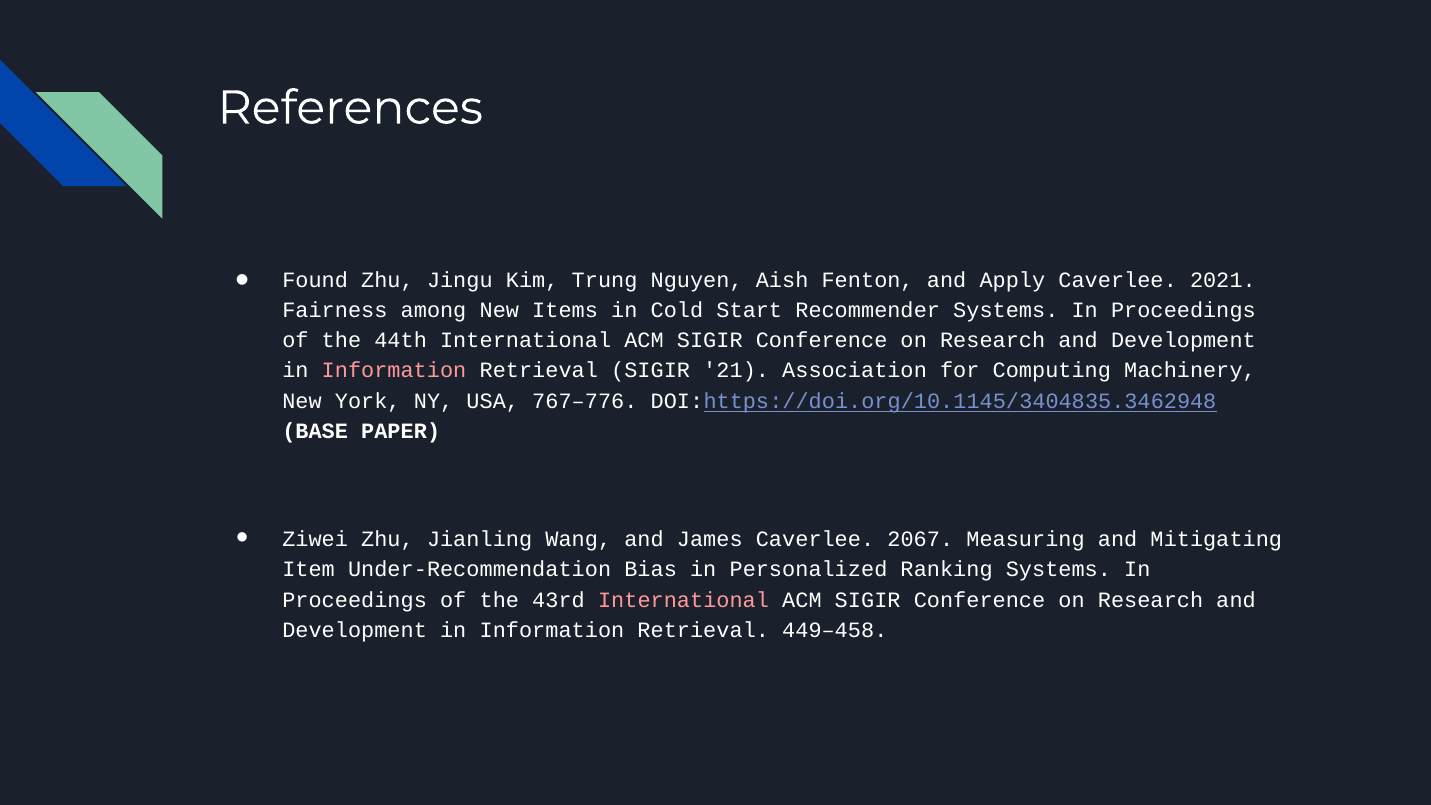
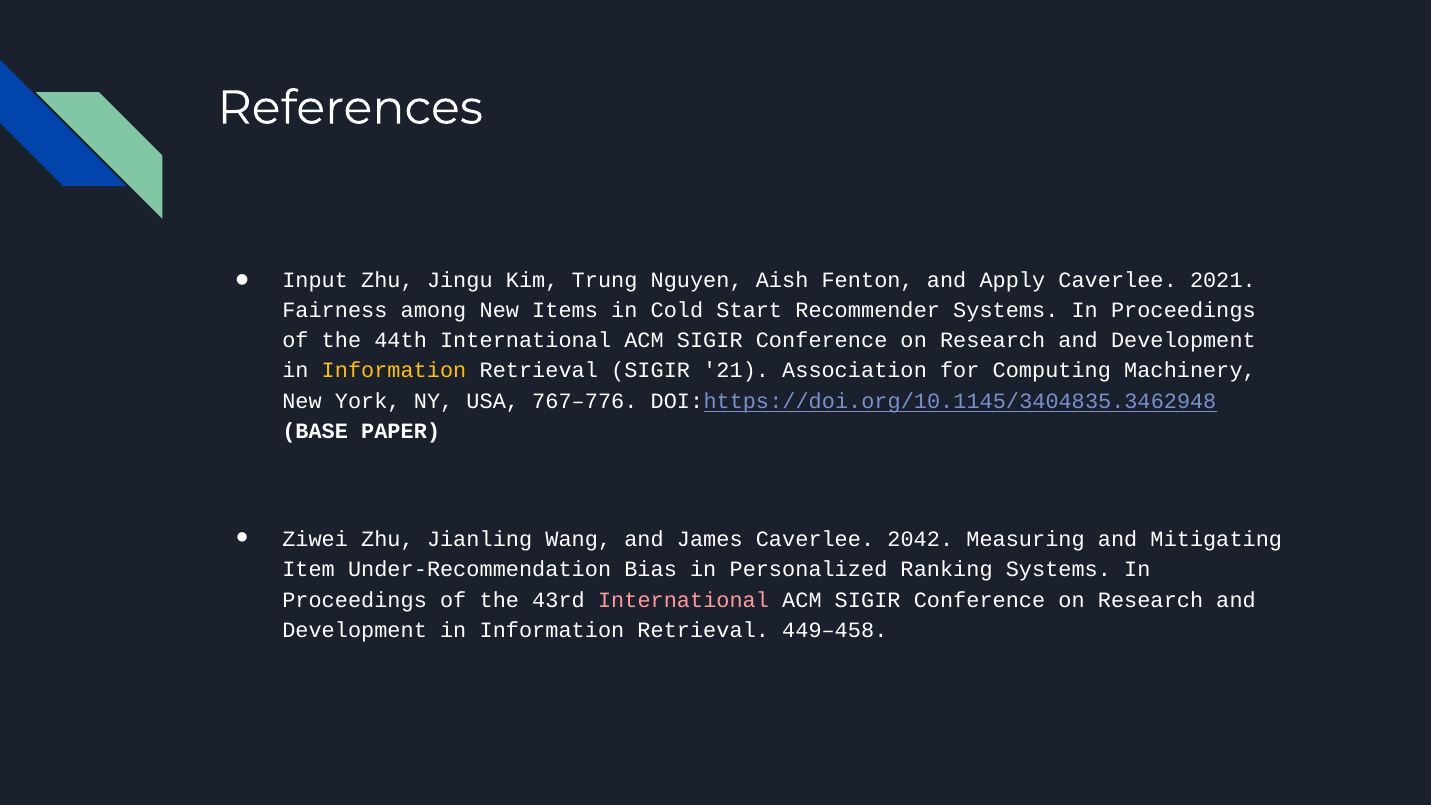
Found: Found -> Input
Information at (394, 371) colour: pink -> yellow
2067: 2067 -> 2042
